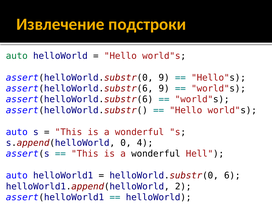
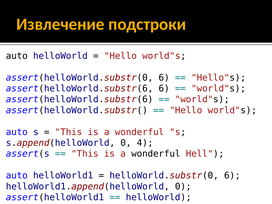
auto at (17, 56) colour: green -> black
assert(helloWorld.substr(0 9: 9 -> 6
assert(helloWorld.substr(6 9: 9 -> 6
helloWorld1.append(helloWorld 2: 2 -> 0
